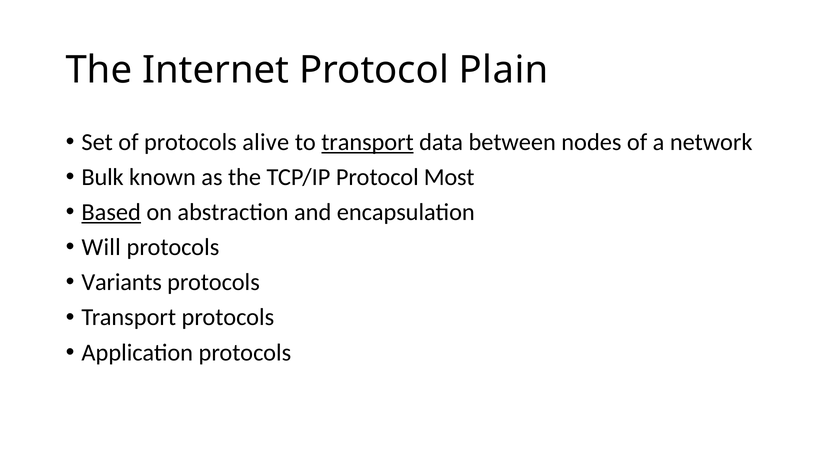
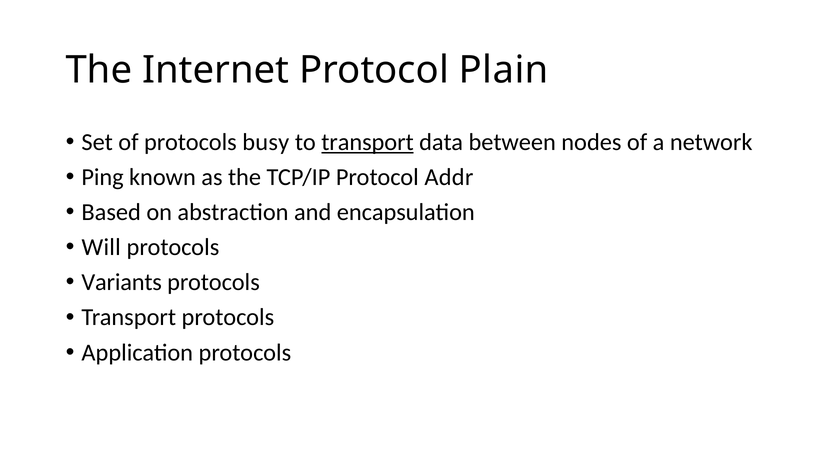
alive: alive -> busy
Bulk: Bulk -> Ping
Most: Most -> Addr
Based underline: present -> none
